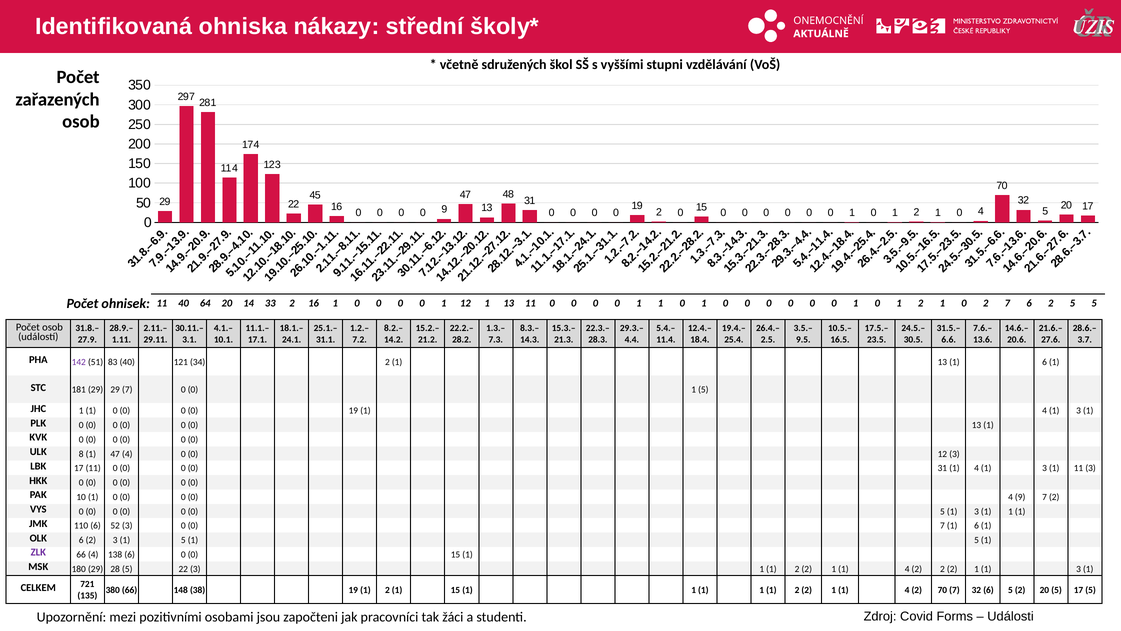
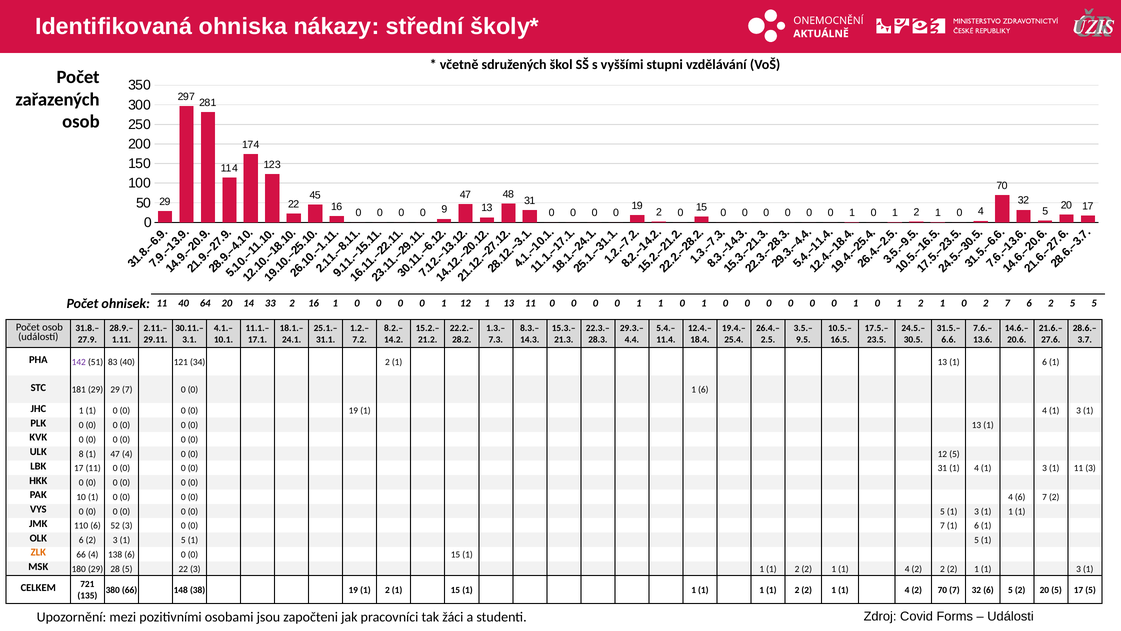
0 1 5: 5 -> 6
12 3: 3 -> 5
0 4 9: 9 -> 6
ZLK colour: purple -> orange
